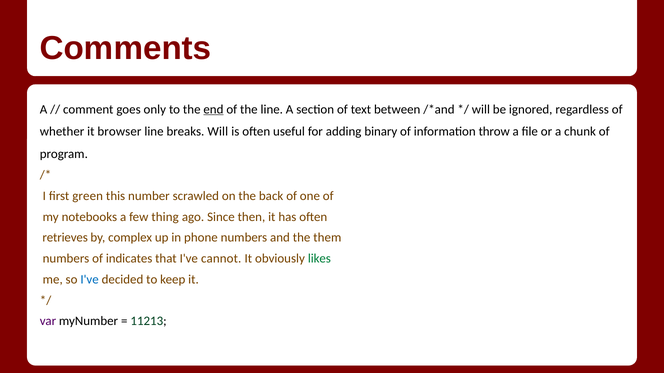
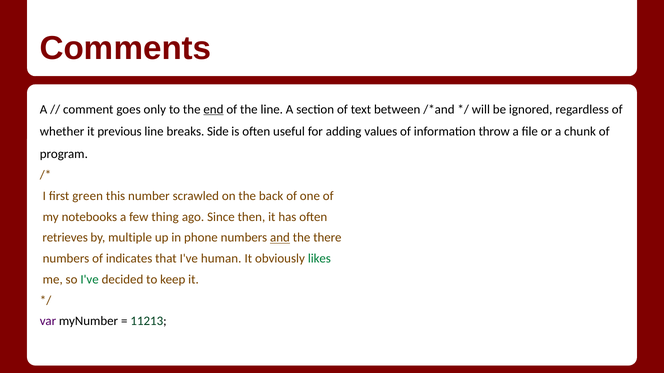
browser: browser -> previous
breaks Will: Will -> Side
binary: binary -> values
complex: complex -> multiple
and underline: none -> present
them: them -> there
cannot: cannot -> human
I've at (90, 280) colour: blue -> green
